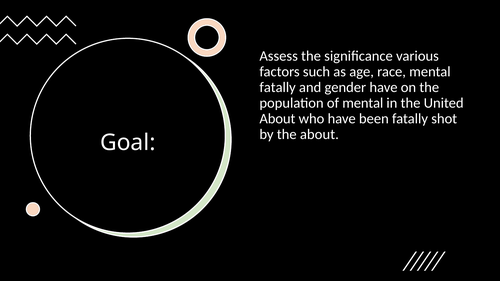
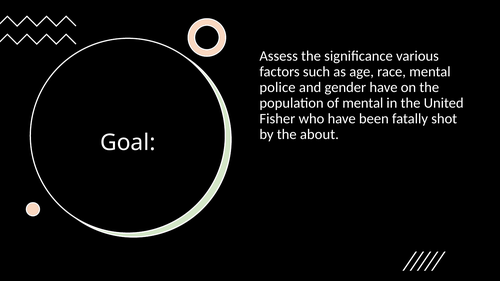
fatally at (278, 87): fatally -> police
About at (277, 119): About -> Fisher
